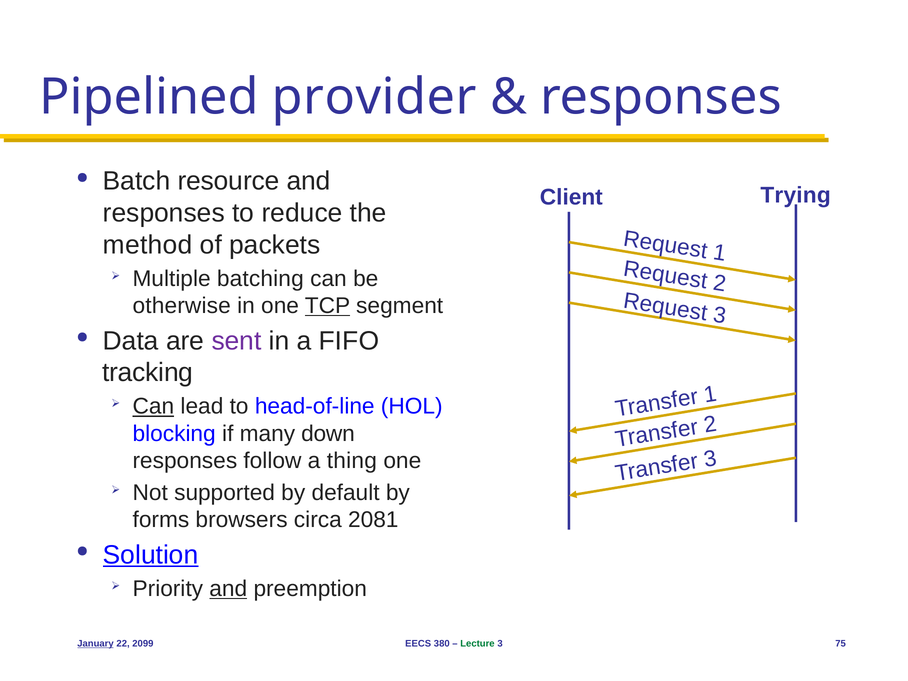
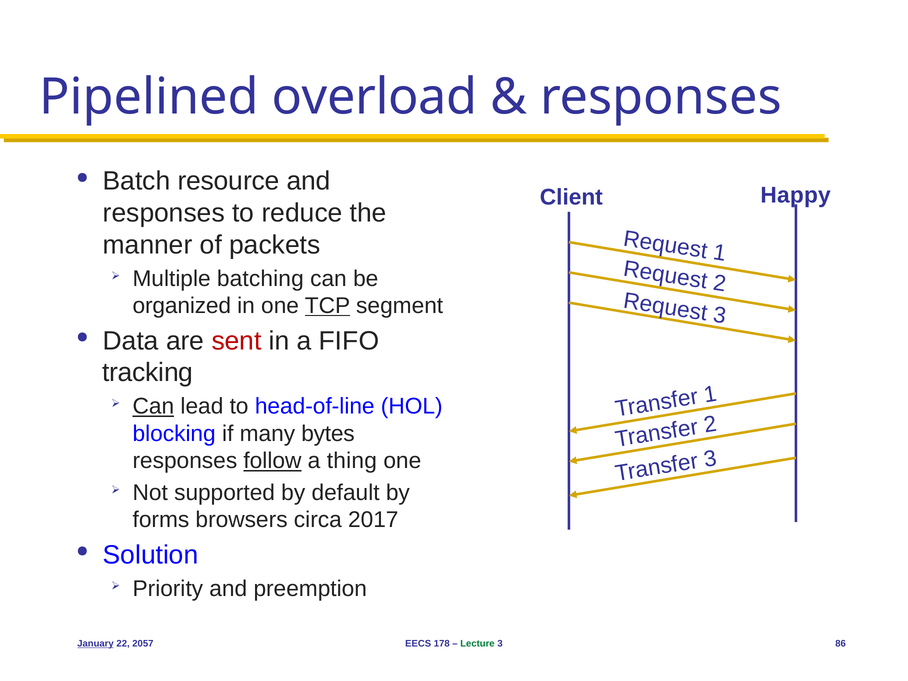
provider: provider -> overload
Trying: Trying -> Happy
method: method -> manner
otherwise: otherwise -> organized
sent colour: purple -> red
down: down -> bytes
follow underline: none -> present
2081: 2081 -> 2017
Solution underline: present -> none
and at (228, 589) underline: present -> none
2099: 2099 -> 2057
380: 380 -> 178
75: 75 -> 86
